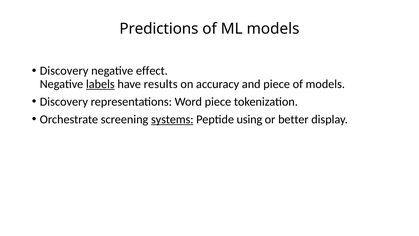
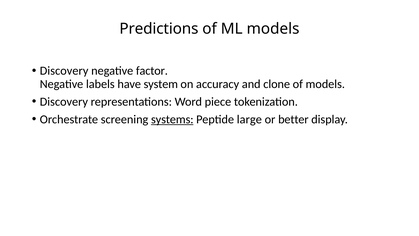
effect: effect -> factor
labels underline: present -> none
results: results -> system
and piece: piece -> clone
using: using -> large
